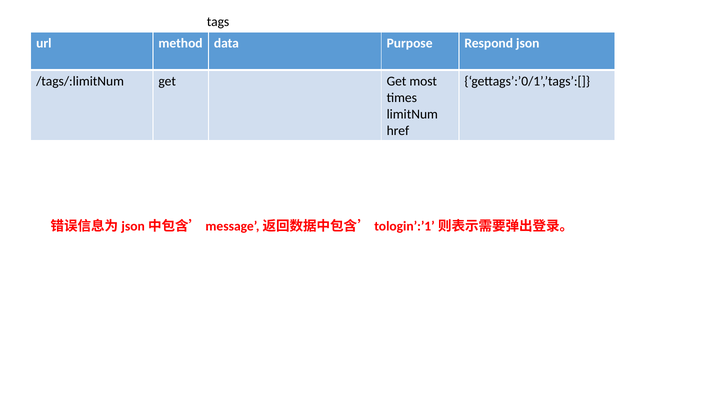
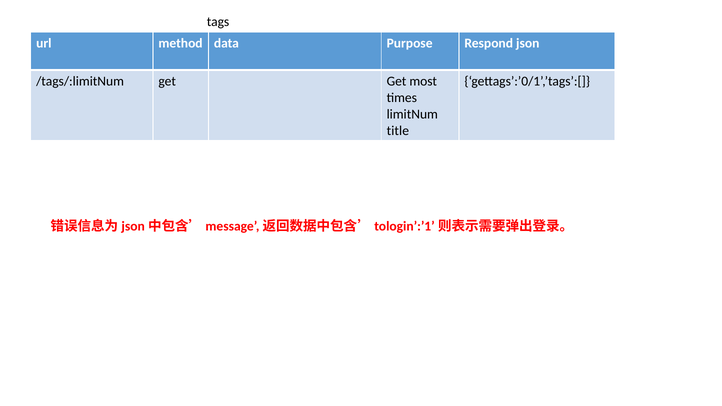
href: href -> title
